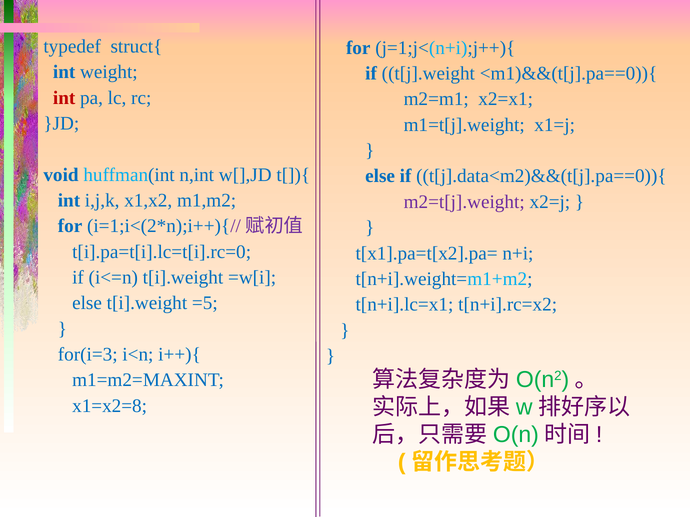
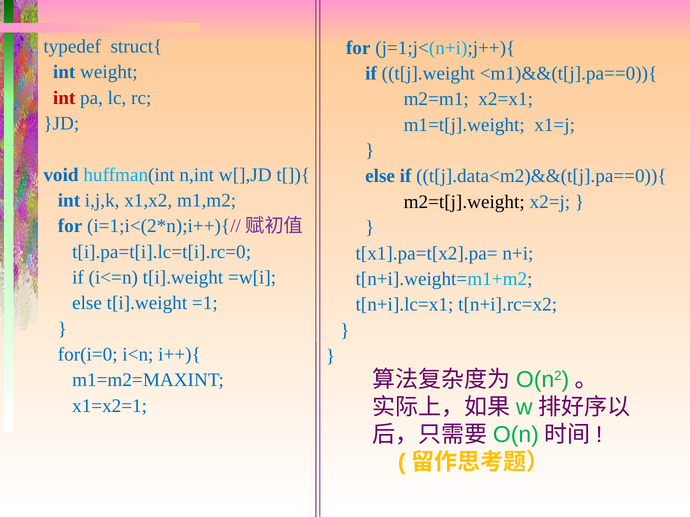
m2=t[j].weight colour: purple -> black
=5: =5 -> =1
for(i=3: for(i=3 -> for(i=0
x1=x2=8: x1=x2=8 -> x1=x2=1
